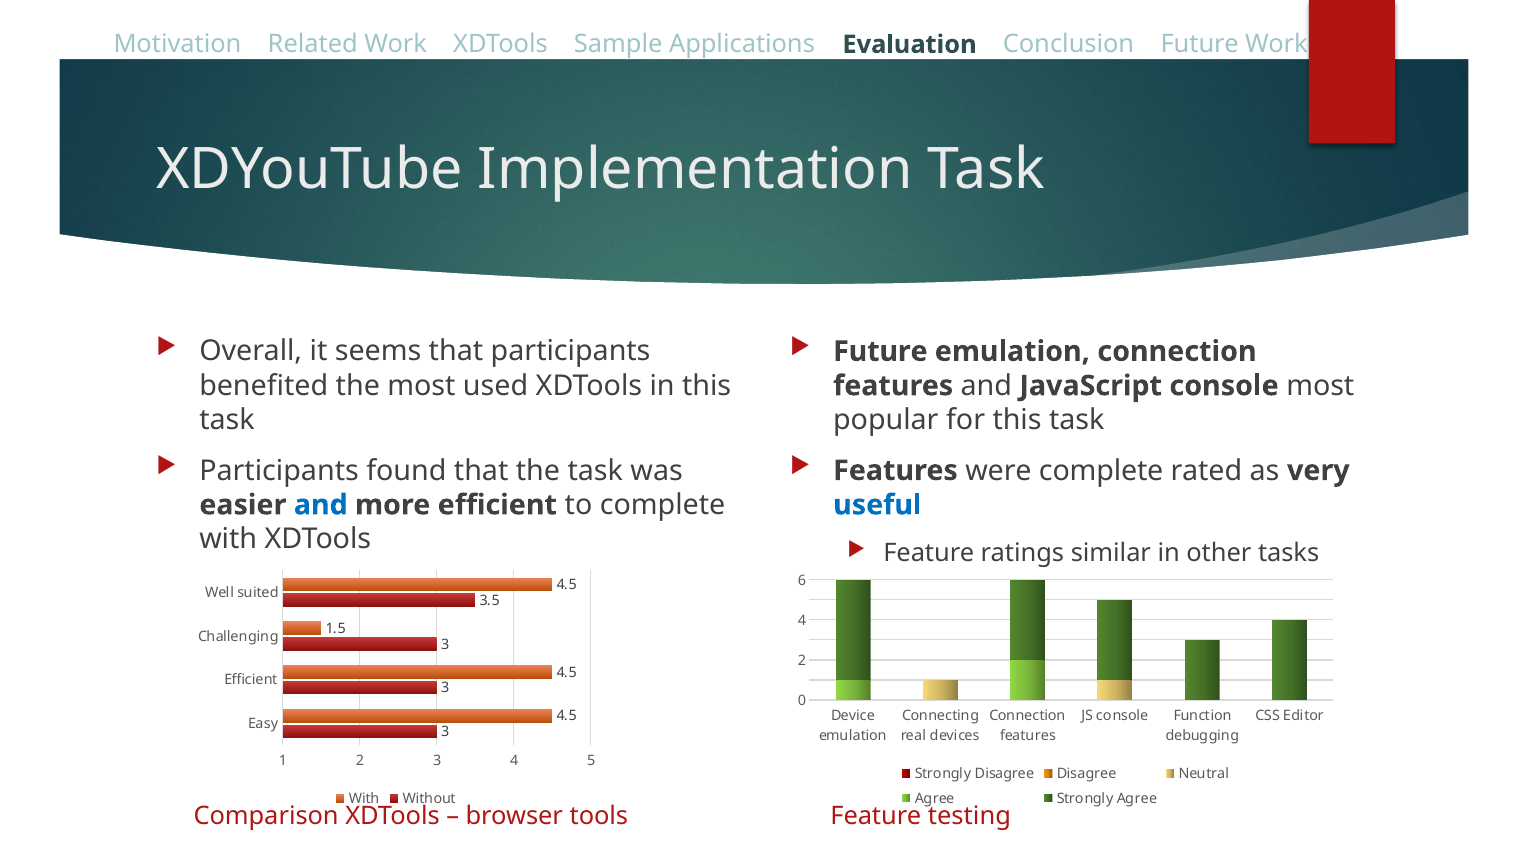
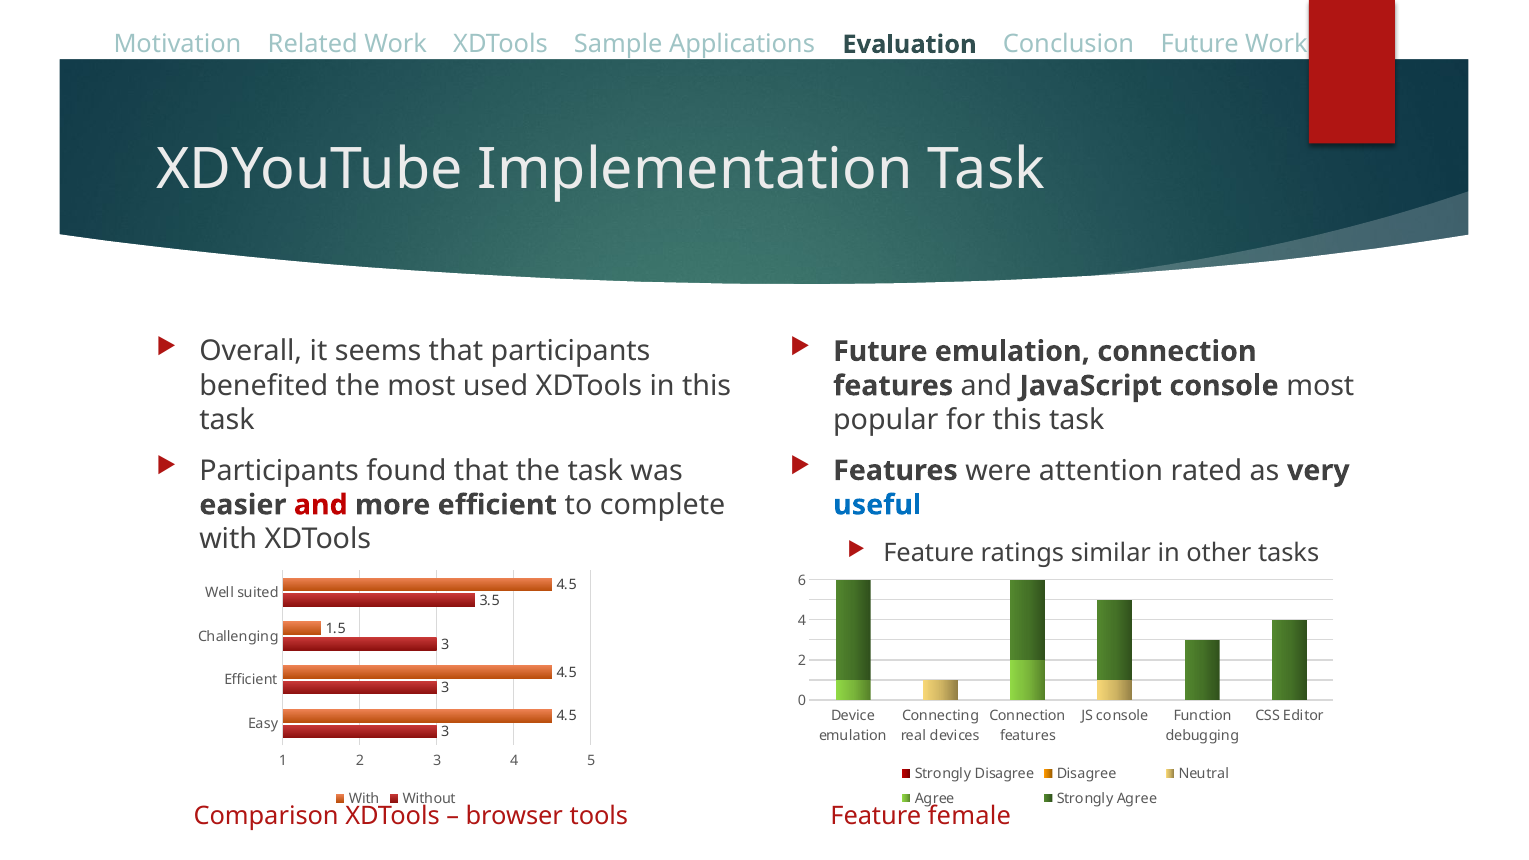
were complete: complete -> attention
and at (321, 505) colour: blue -> red
testing: testing -> female
